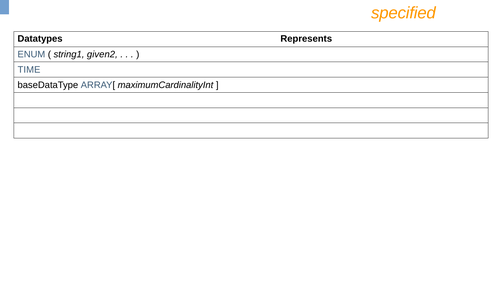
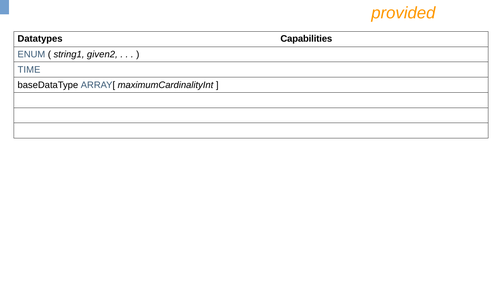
specified: specified -> provided
Represents: Represents -> Capabilities
